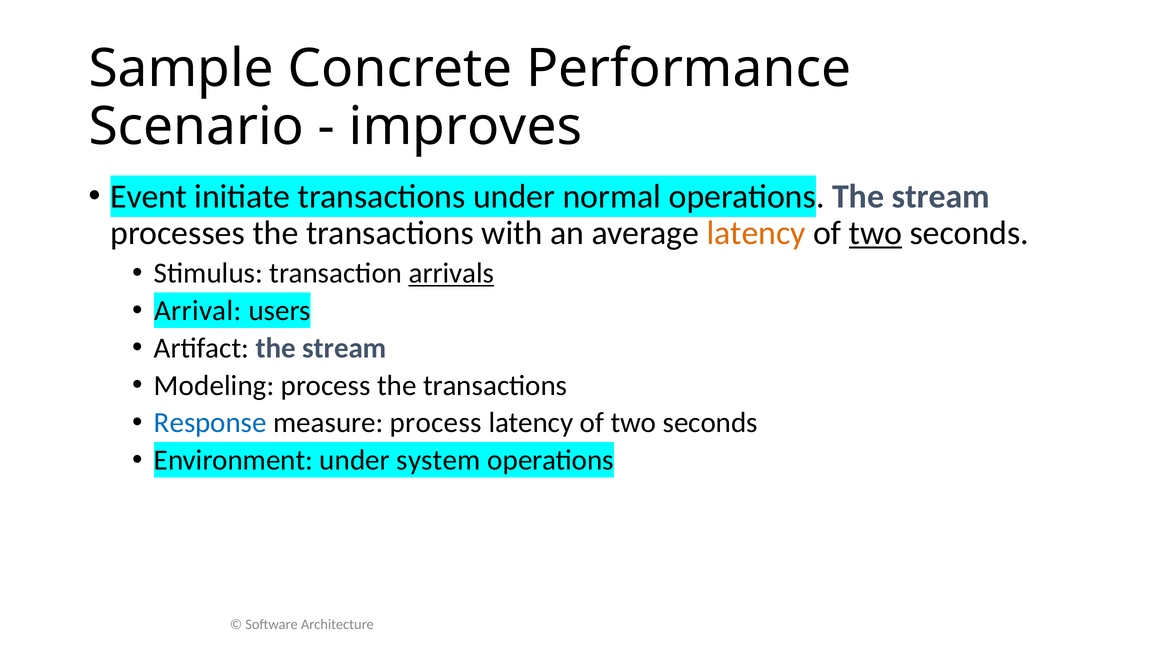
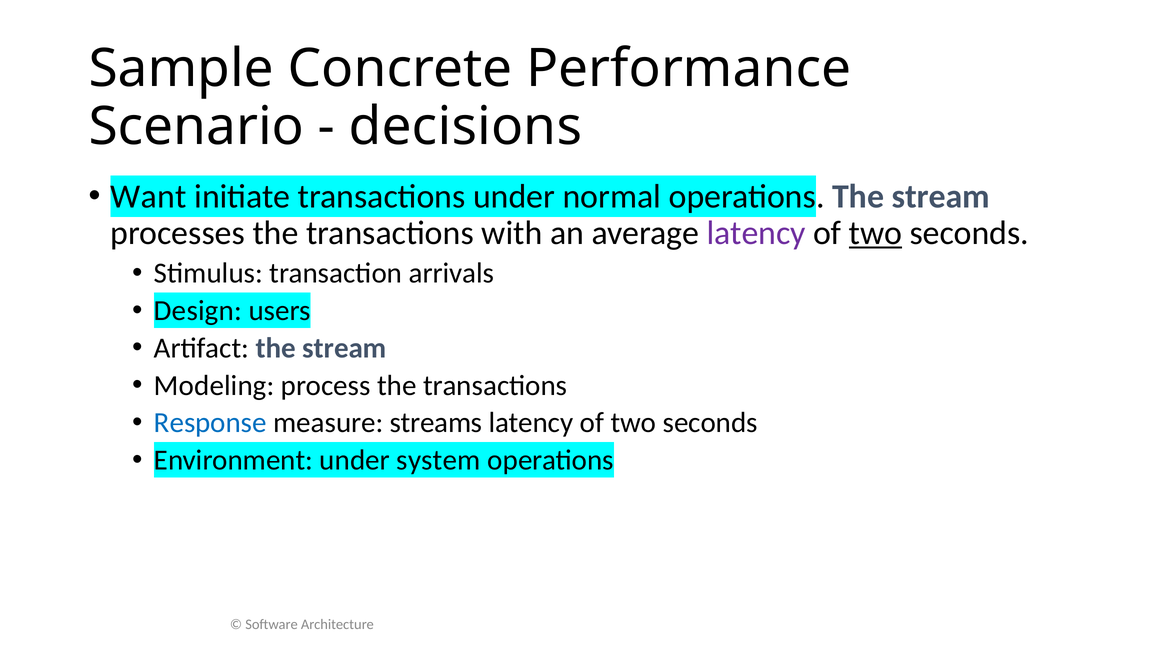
improves: improves -> decisions
Event: Event -> Want
latency at (756, 233) colour: orange -> purple
arrivals underline: present -> none
Arrival: Arrival -> Design
measure process: process -> streams
